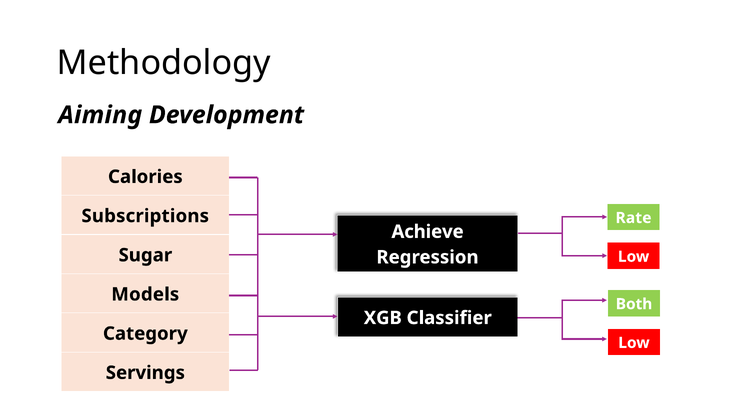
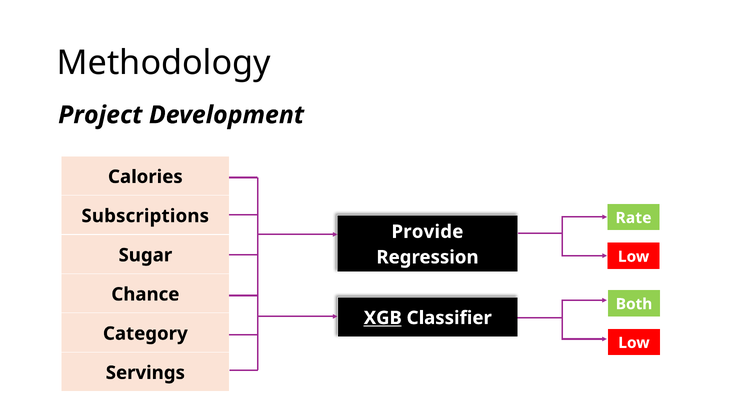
Aiming: Aiming -> Project
Achieve: Achieve -> Provide
Models: Models -> Chance
XGB underline: none -> present
